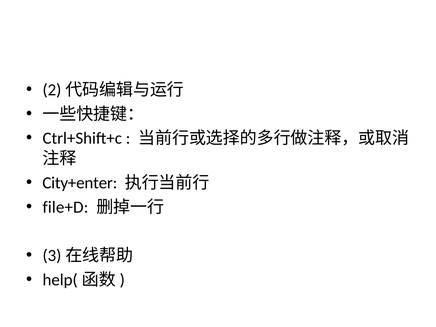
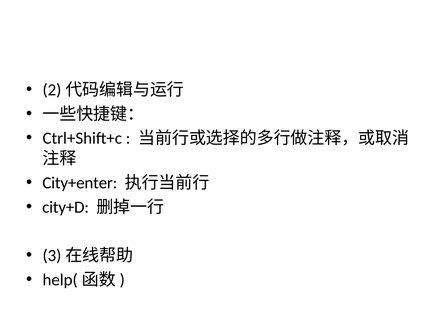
file+D: file+D -> city+D
